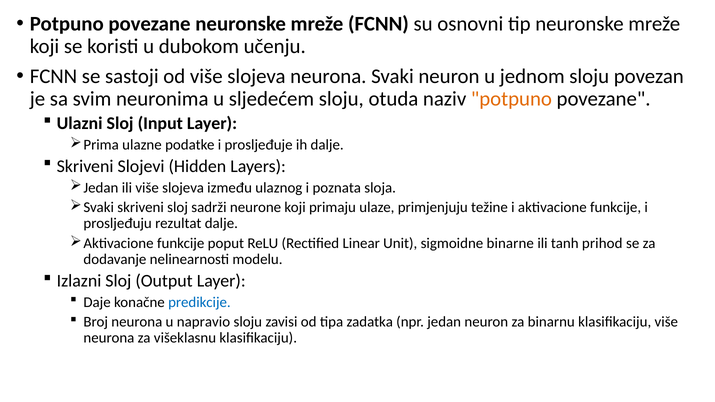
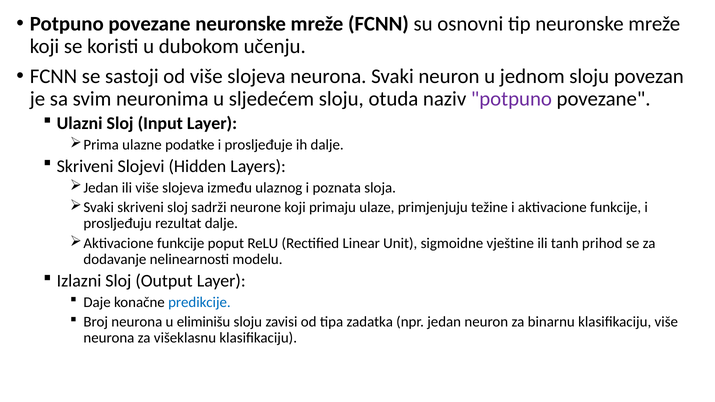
potpuno at (511, 99) colour: orange -> purple
binarne: binarne -> vještine
napravio: napravio -> eliminišu
